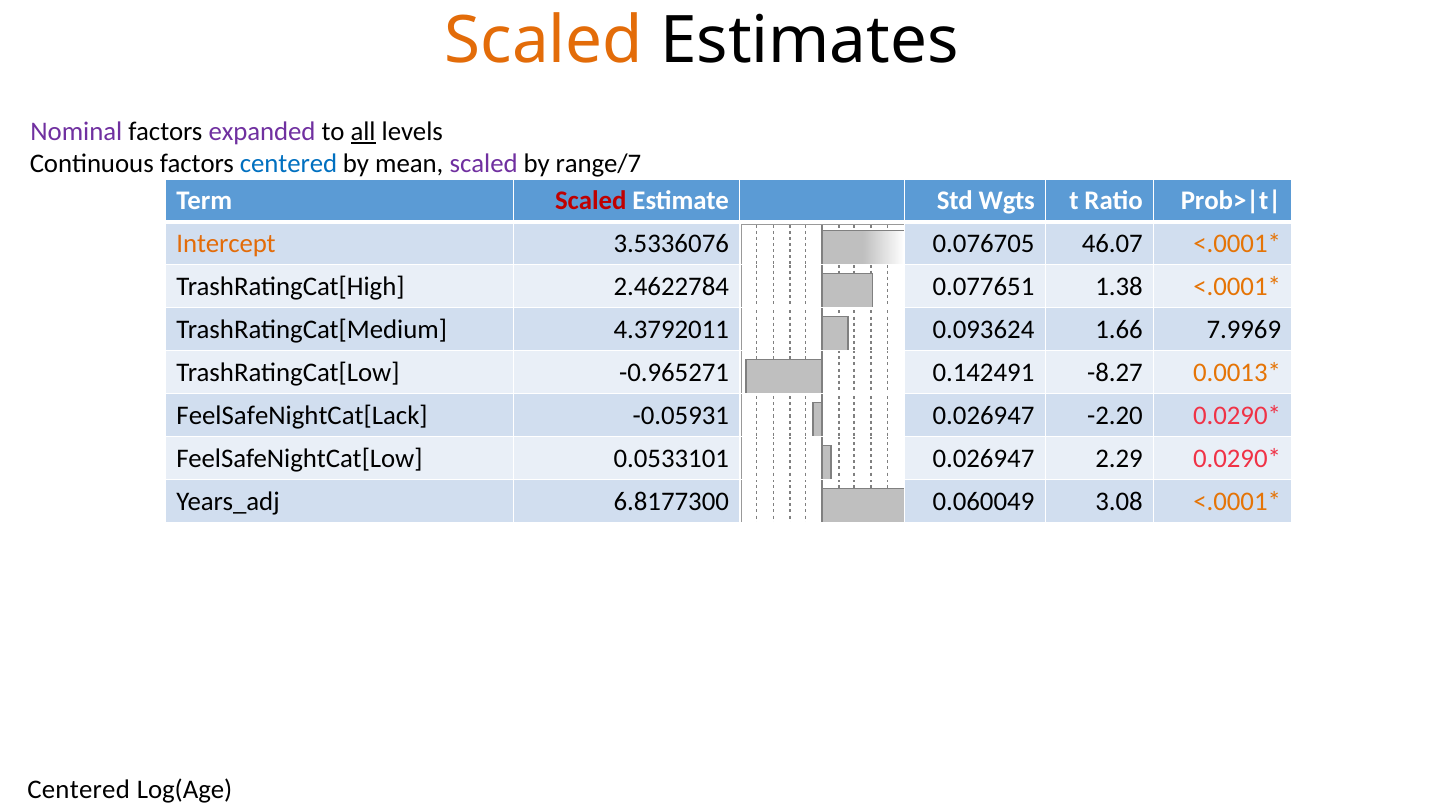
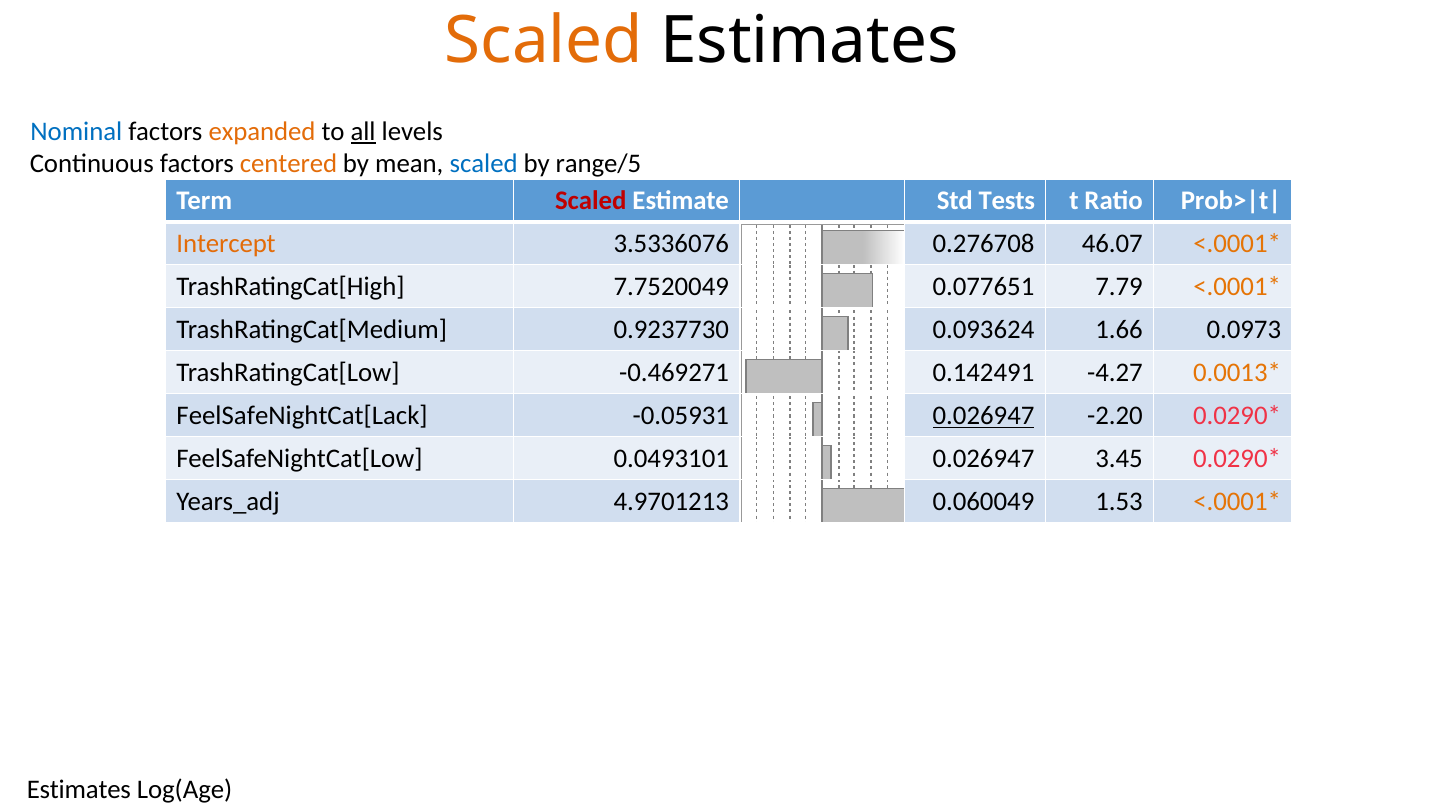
Nominal colour: purple -> blue
expanded colour: purple -> orange
centered at (289, 164) colour: blue -> orange
scaled at (484, 164) colour: purple -> blue
range/7: range/7 -> range/5
Wgts: Wgts -> Tests
0.076705: 0.076705 -> 0.276708
2.4622784: 2.4622784 -> 7.7520049
1.38: 1.38 -> 7.79
4.3792011: 4.3792011 -> 0.9237730
7.9969: 7.9969 -> 0.0973
-0.965271: -0.965271 -> -0.469271
-8.27: -8.27 -> -4.27
0.026947 at (984, 416) underline: none -> present
0.0533101: 0.0533101 -> 0.0493101
2.29: 2.29 -> 3.45
6.8177300: 6.8177300 -> 4.9701213
3.08: 3.08 -> 1.53
Centered at (79, 790): Centered -> Estimates
